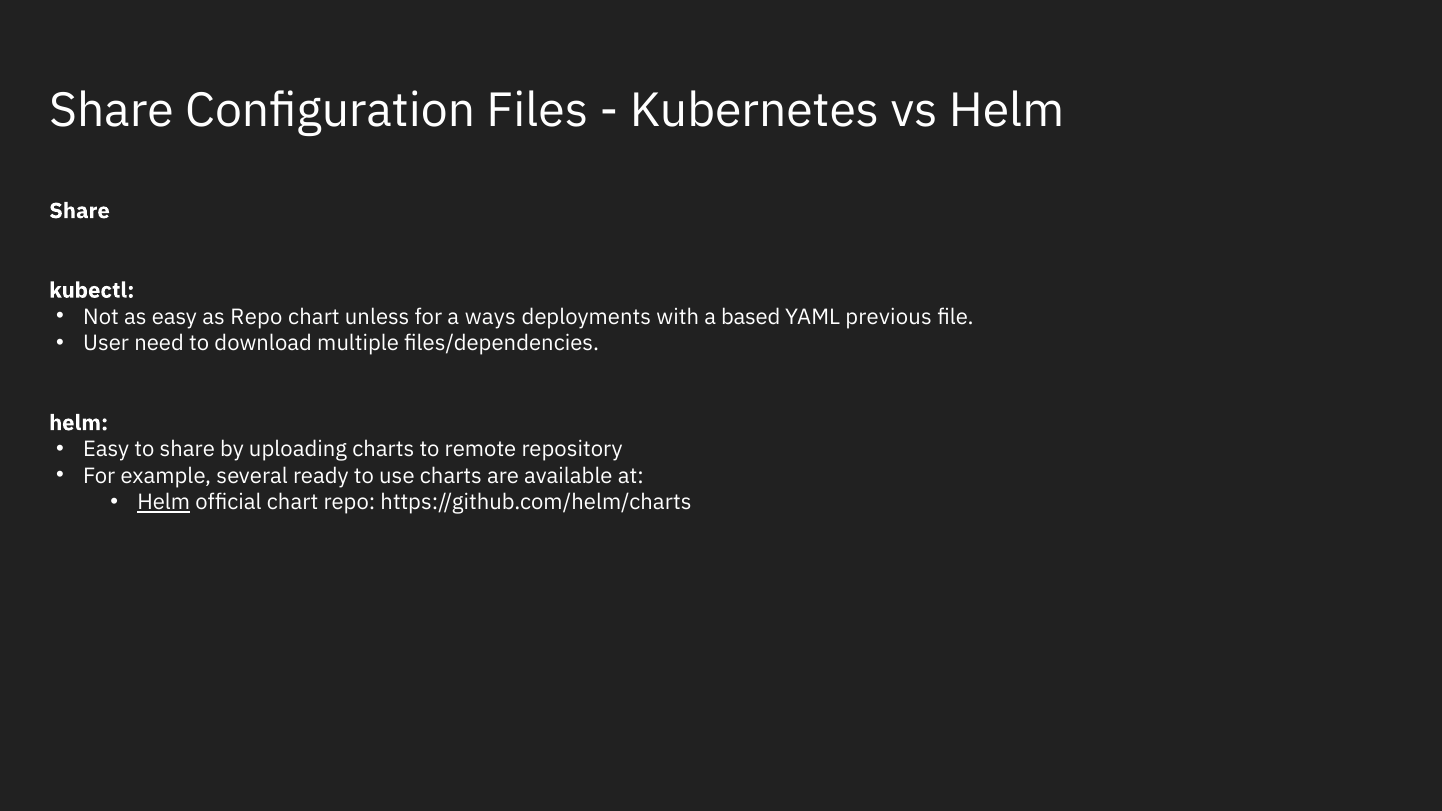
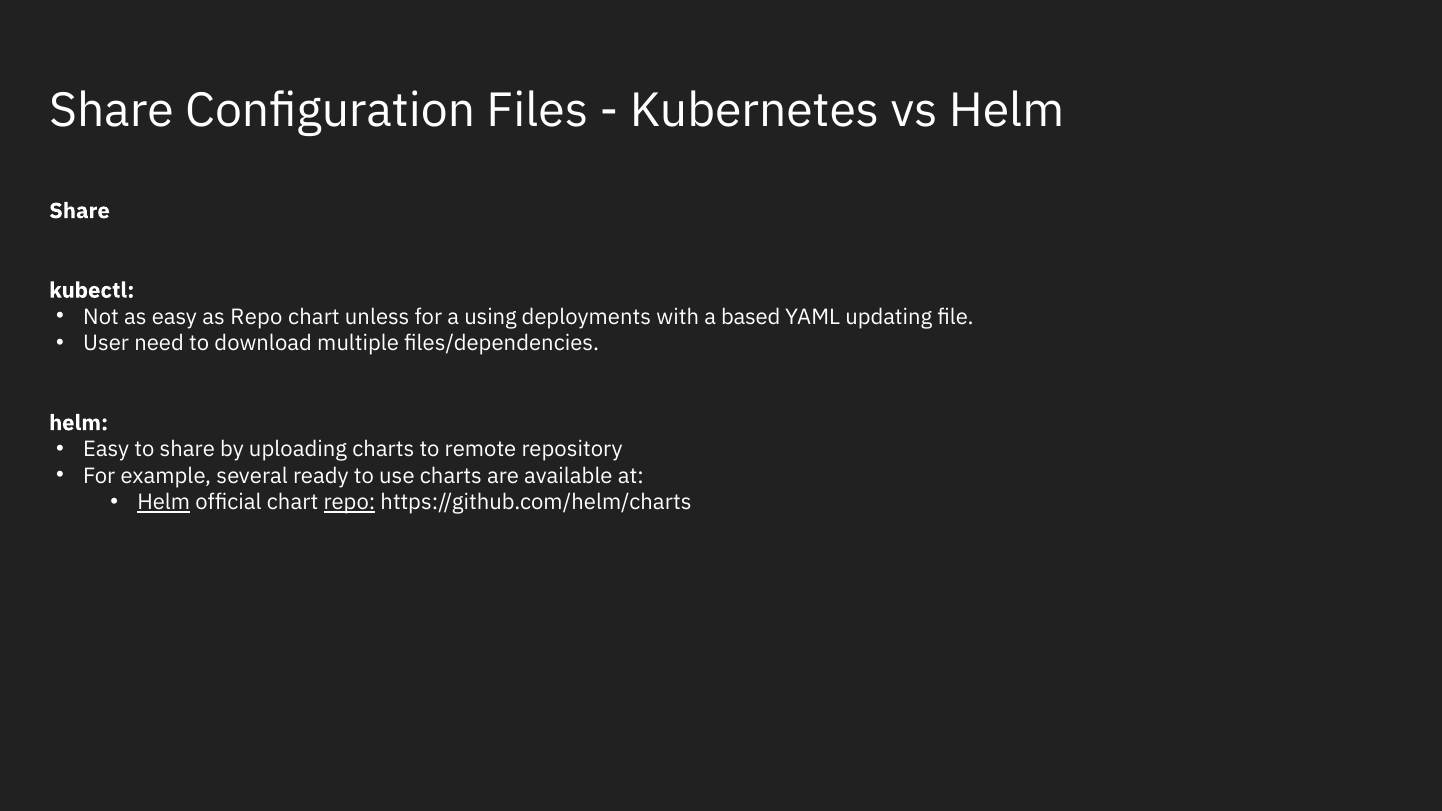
ways: ways -> using
previous: previous -> updating
repo at (349, 503) underline: none -> present
